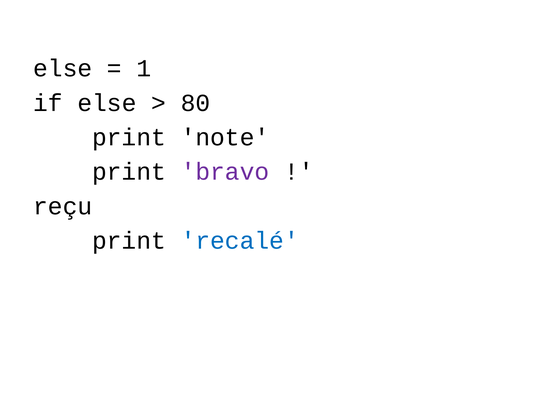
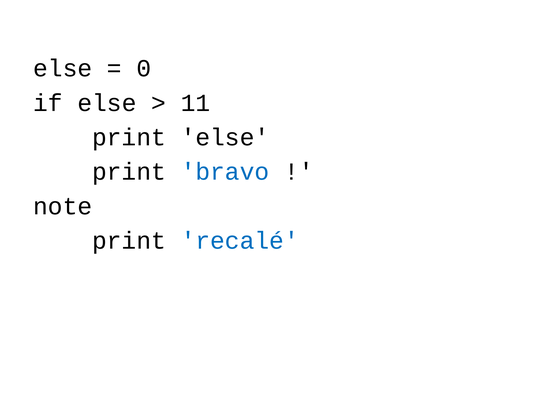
1: 1 -> 0
80: 80 -> 11
print note: note -> else
bravo colour: purple -> blue
reçu: reçu -> note
